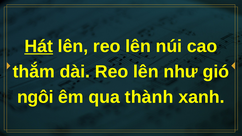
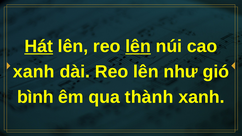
lên at (138, 46) underline: none -> present
thắm at (34, 72): thắm -> xanh
ngôi: ngôi -> bình
